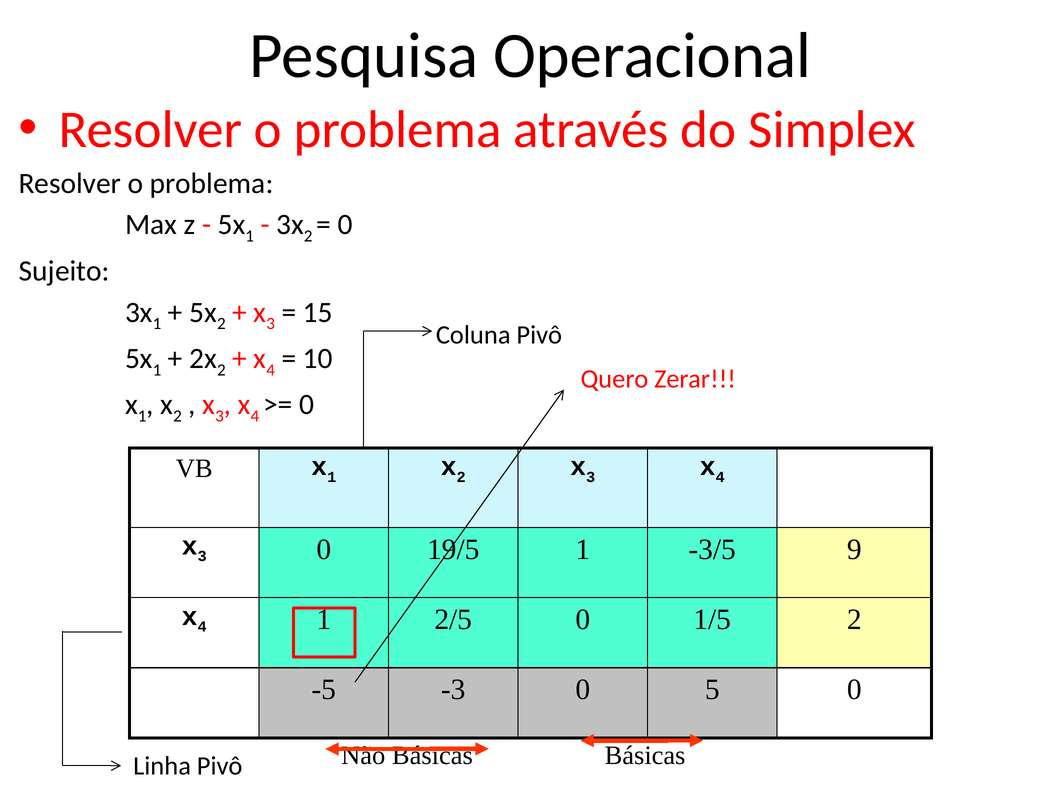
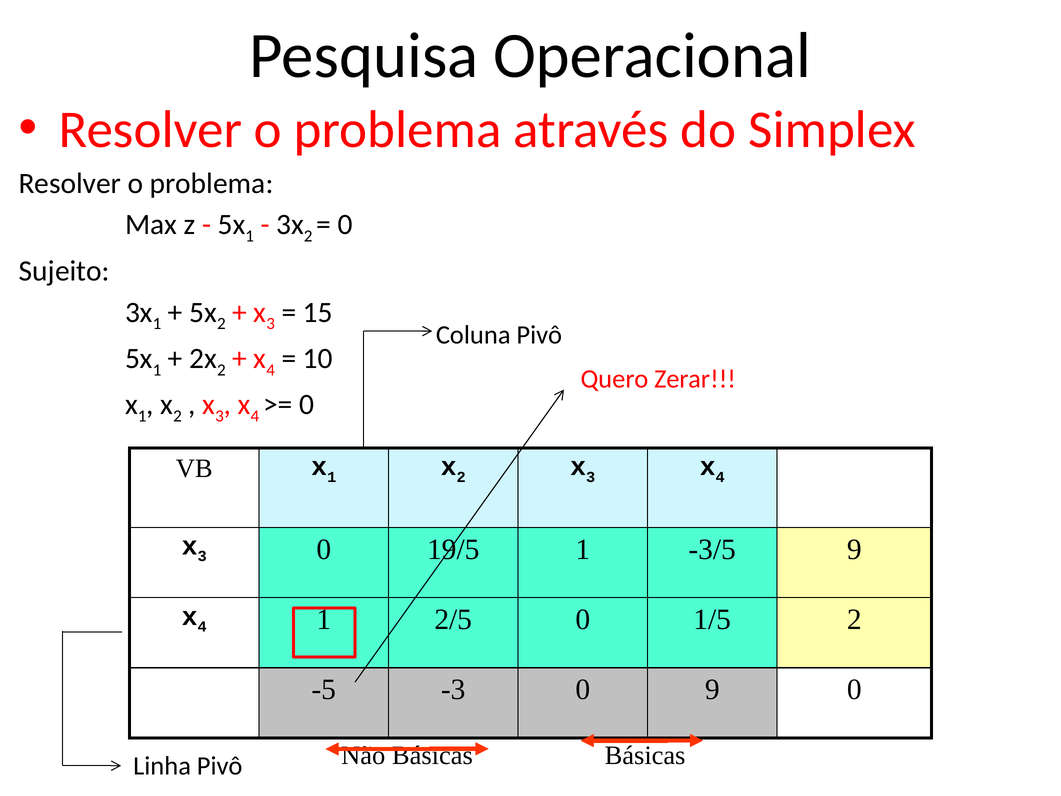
0 5: 5 -> 9
